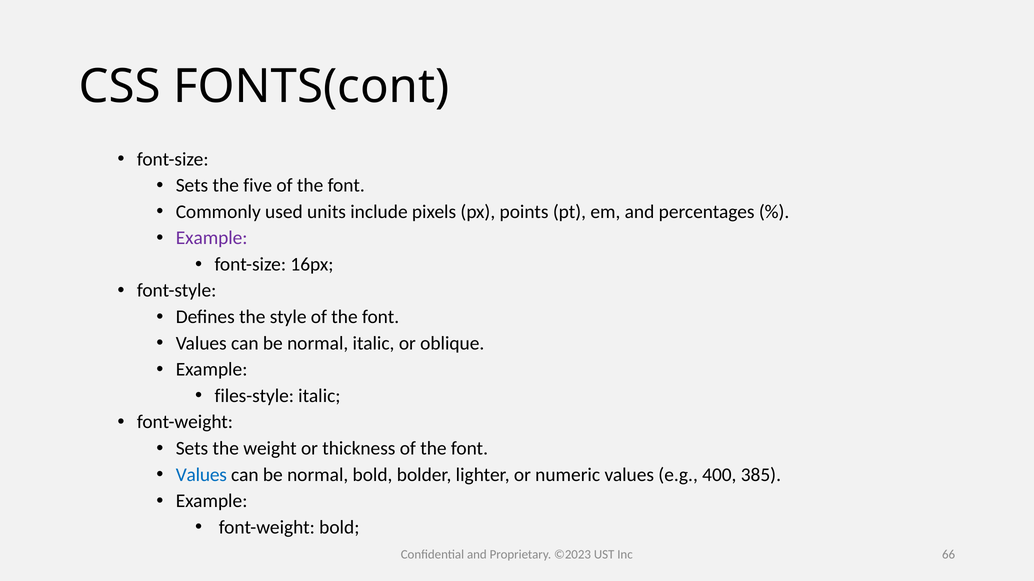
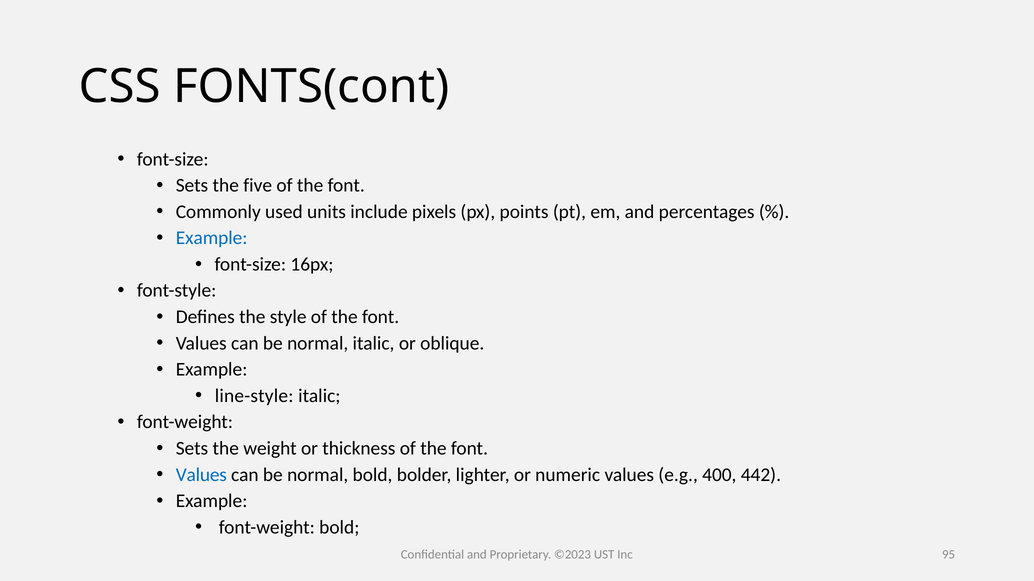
Example at (212, 238) colour: purple -> blue
files-style: files-style -> line-style
385: 385 -> 442
66: 66 -> 95
